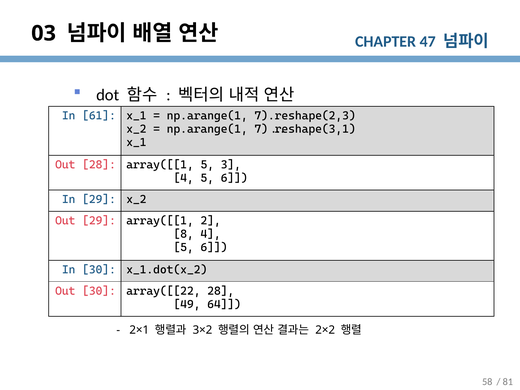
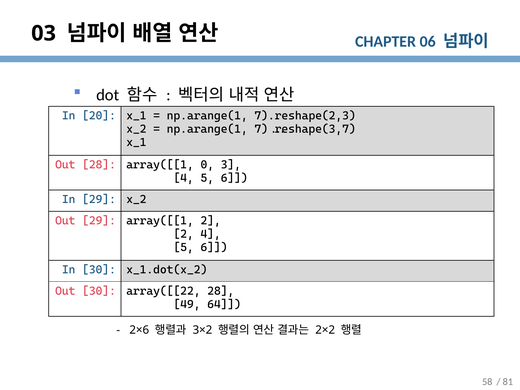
47: 47 -> 06
61: 61 -> 20
7).reshape(3,1: 7).reshape(3,1 -> 7).reshape(3,7
array([[1 5: 5 -> 0
8 at (184, 234): 8 -> 2
2×1: 2×1 -> 2×6
